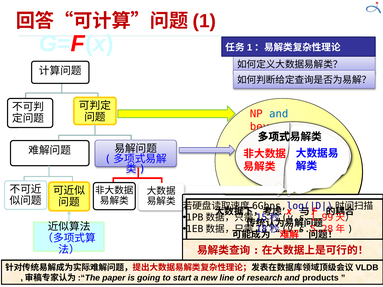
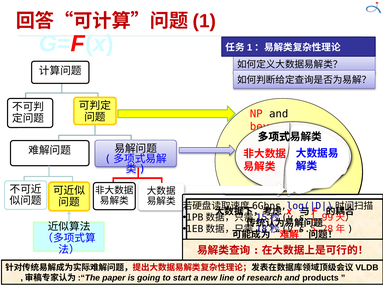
and at (279, 114) colour: blue -> black
